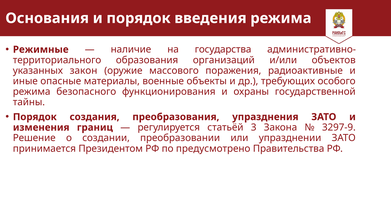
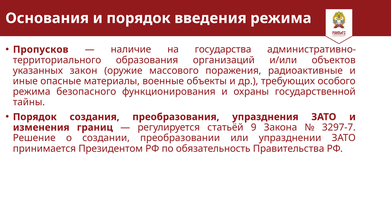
Режимные: Режимные -> Пропусков
3: 3 -> 9
3297-9: 3297-9 -> 3297-7
предусмотрено: предусмотрено -> обязательность
